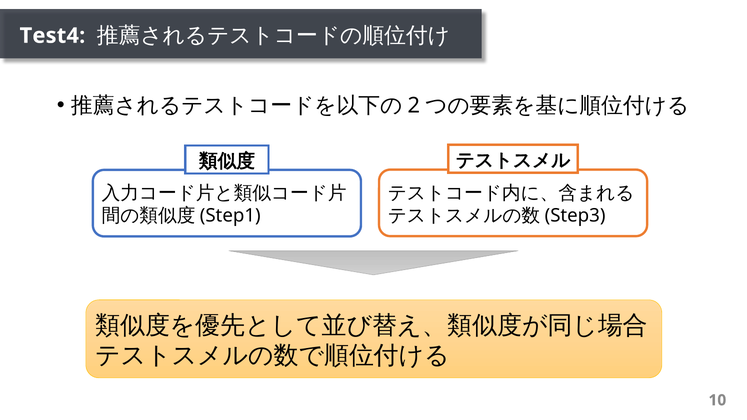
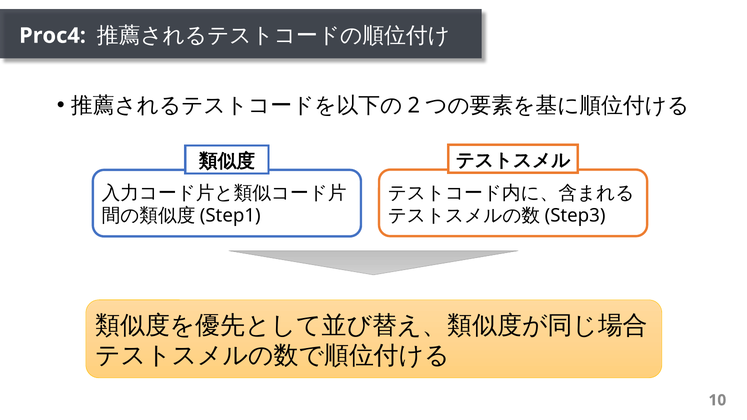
Test4: Test4 -> Proc4
